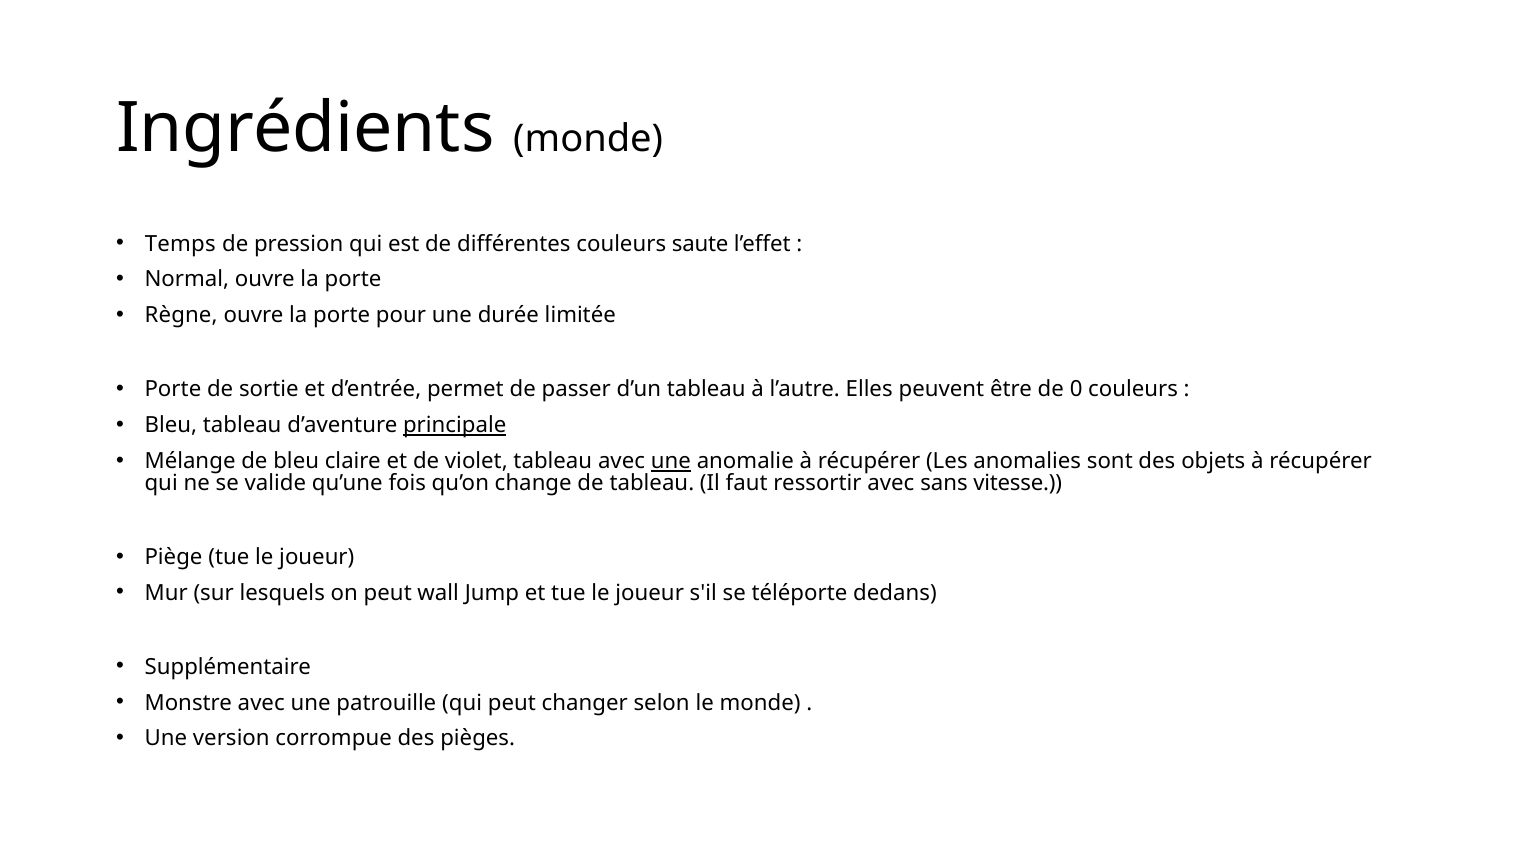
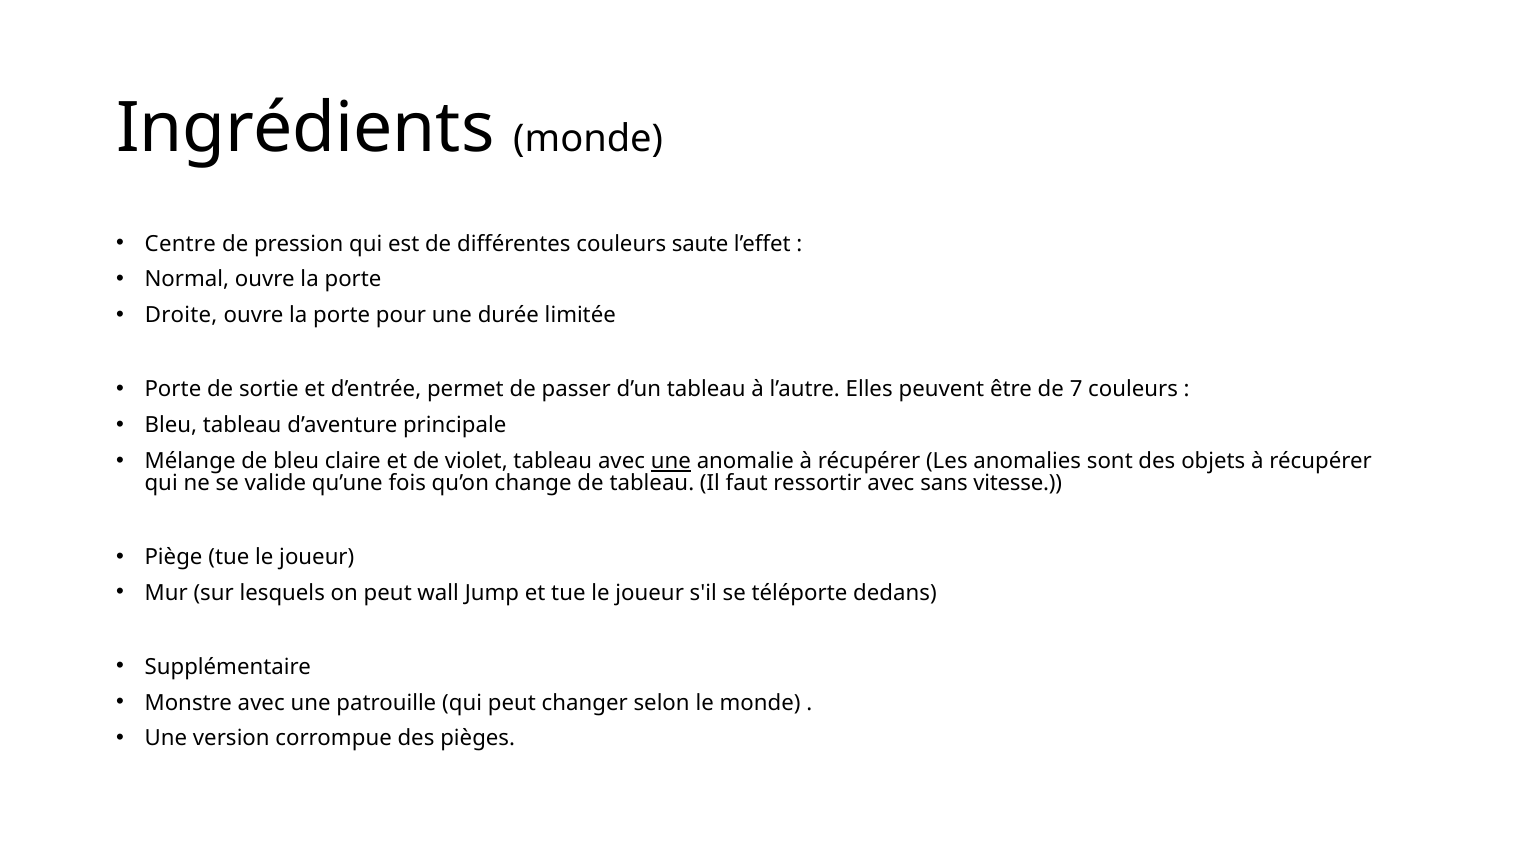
Temps: Temps -> Centre
Règne: Règne -> Droite
0: 0 -> 7
principale underline: present -> none
